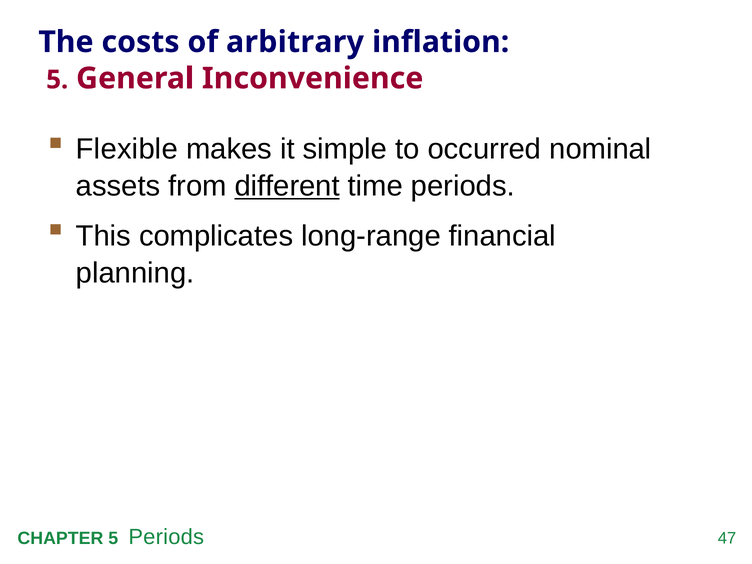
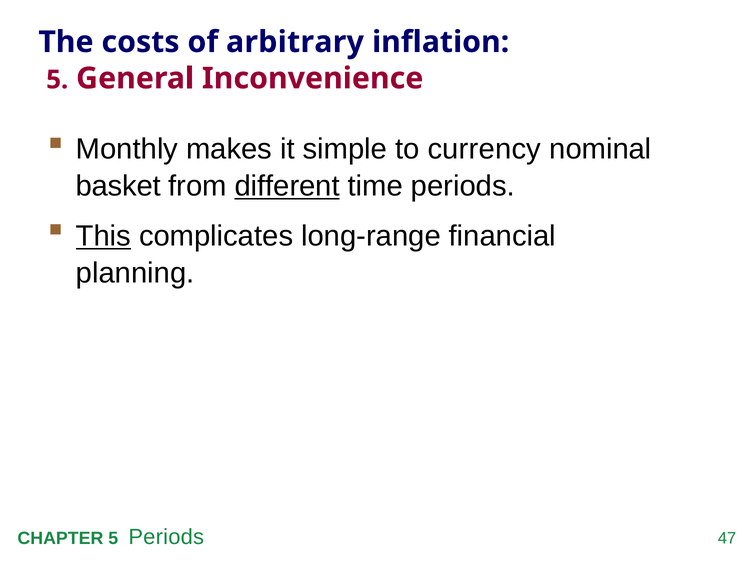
Flexible: Flexible -> Monthly
occurred: occurred -> currency
assets: assets -> basket
This underline: none -> present
